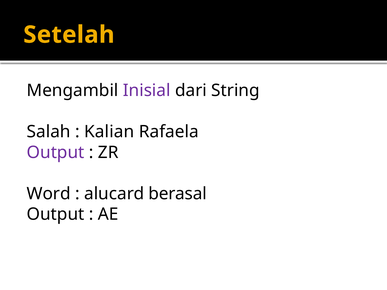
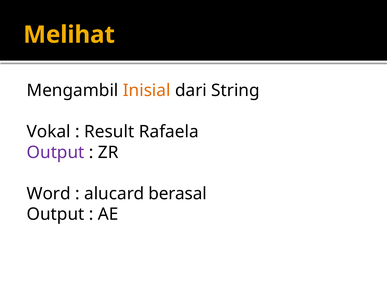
Setelah: Setelah -> Melihat
Inisial colour: purple -> orange
Salah: Salah -> Vokal
Kalian: Kalian -> Result
